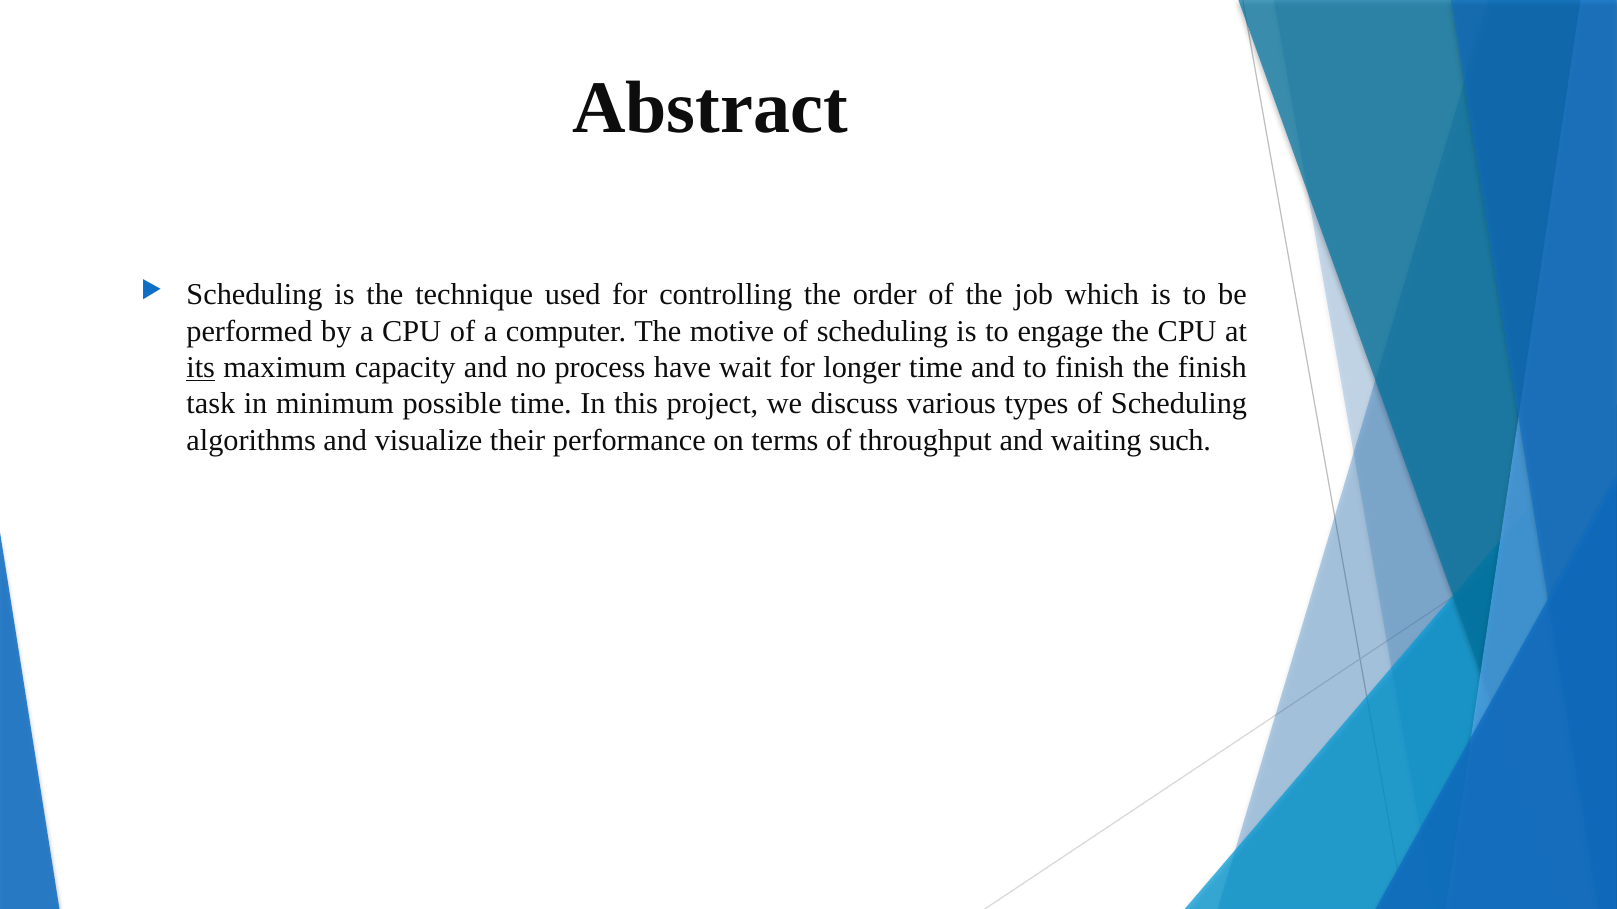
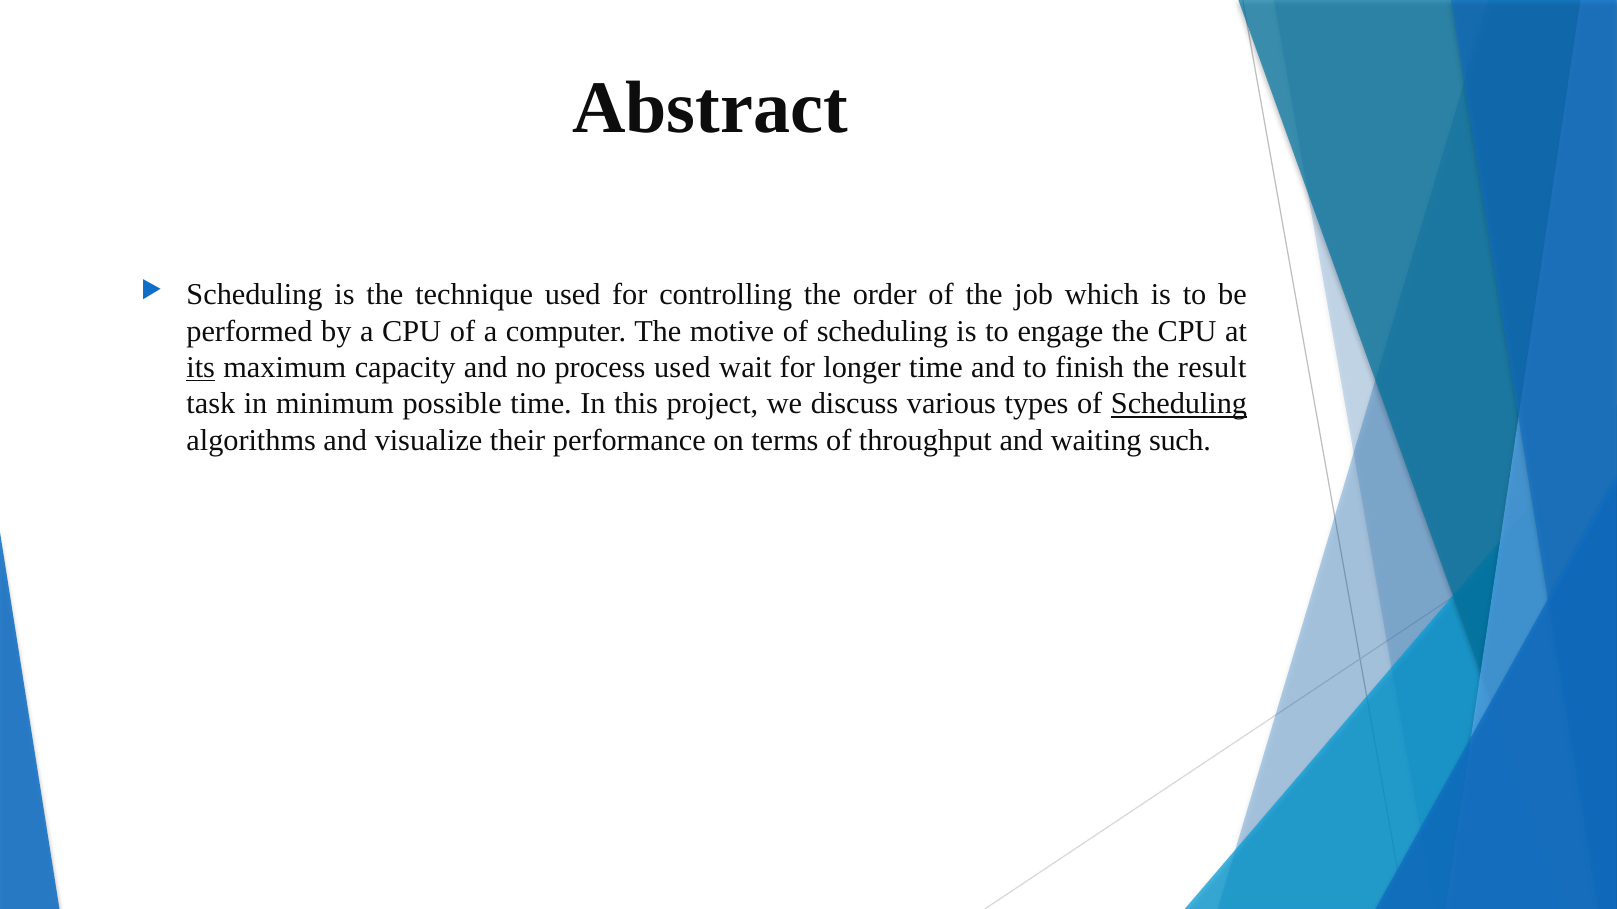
process have: have -> used
the finish: finish -> result
Scheduling at (1179, 404) underline: none -> present
